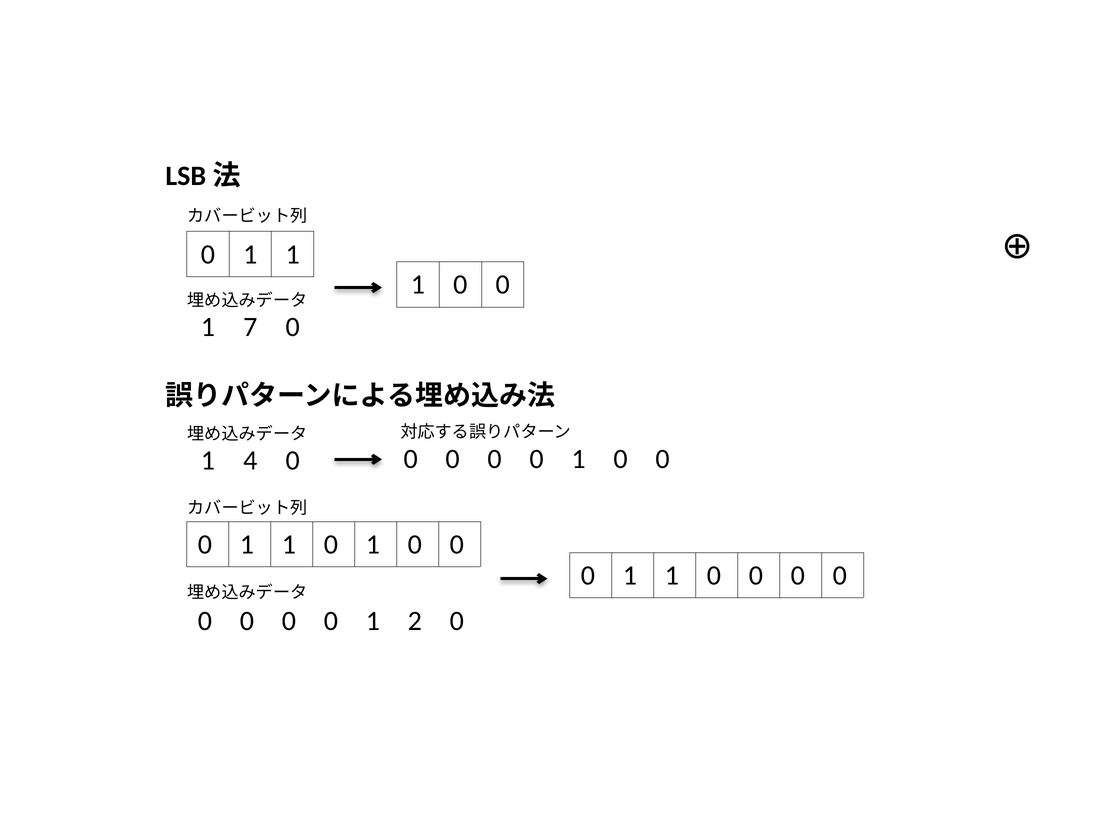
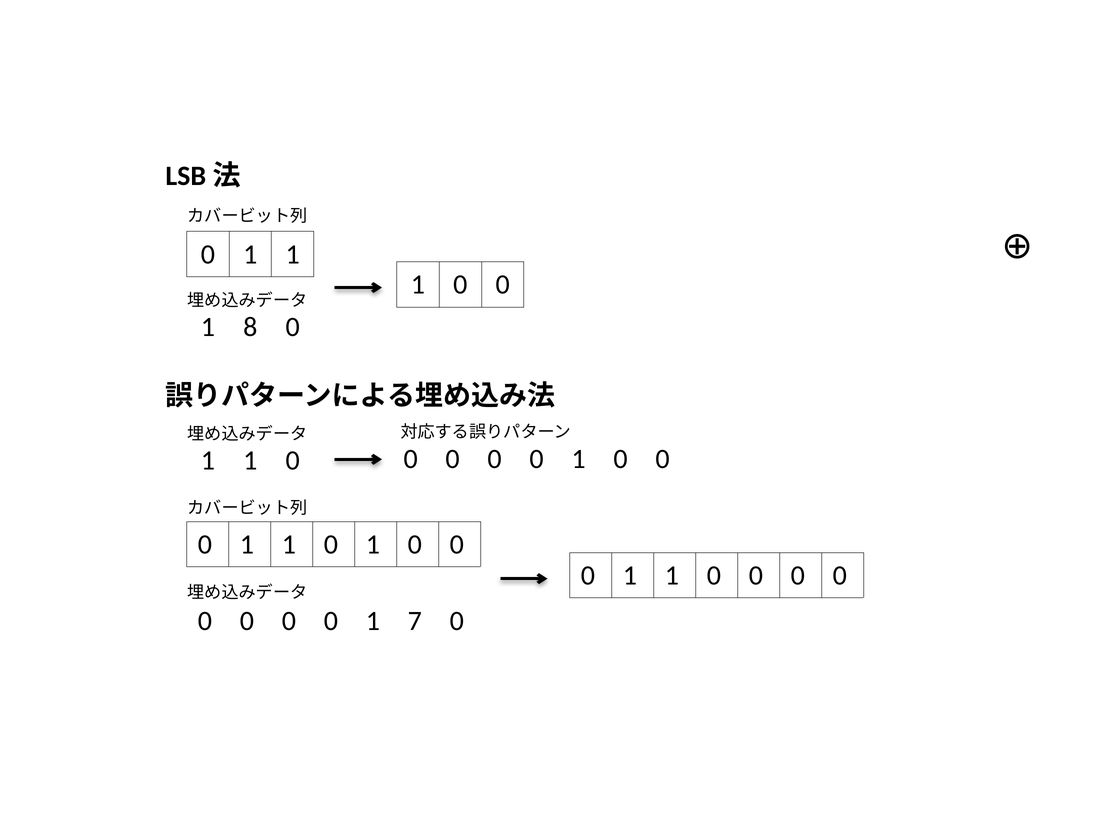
7: 7 -> 8
4 at (250, 460): 4 -> 1
2: 2 -> 7
